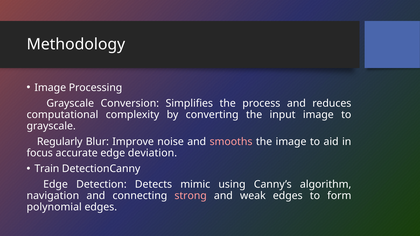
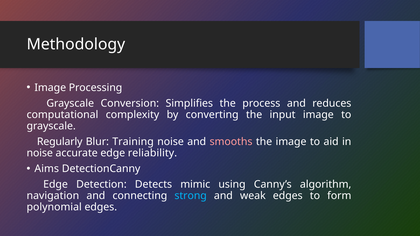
Improve: Improve -> Training
focus at (40, 153): focus -> noise
deviation: deviation -> reliability
Train: Train -> Aims
strong colour: pink -> light blue
